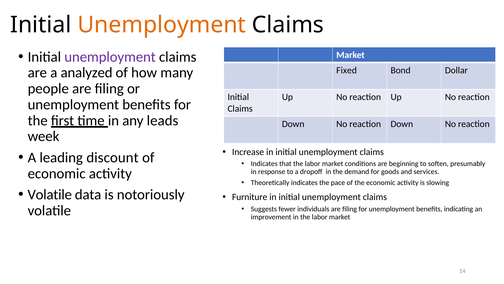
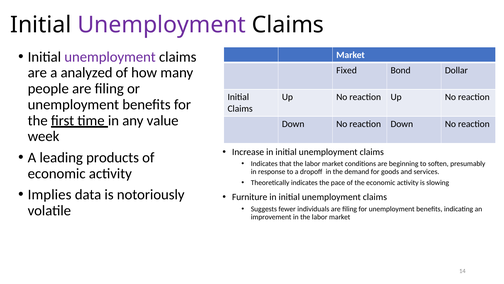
Unemployment at (162, 25) colour: orange -> purple
leads: leads -> value
discount: discount -> products
Volatile at (50, 194): Volatile -> Implies
